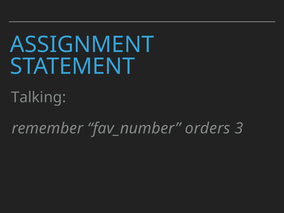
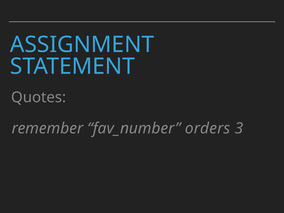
Talking: Talking -> Quotes
